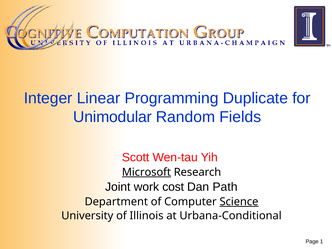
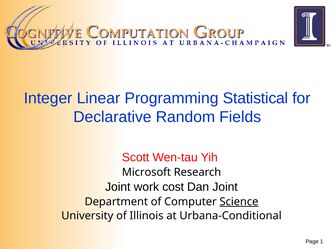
Duplicate: Duplicate -> Statistical
Unimodular: Unimodular -> Declarative
Microsoft underline: present -> none
Dan Path: Path -> Joint
